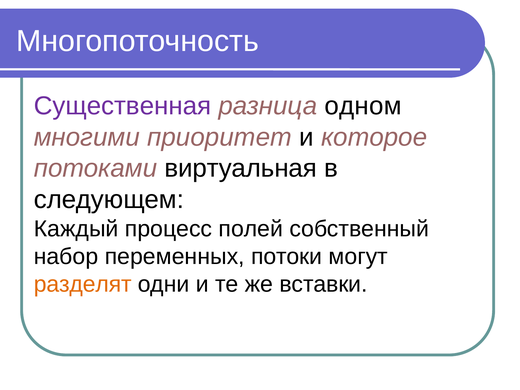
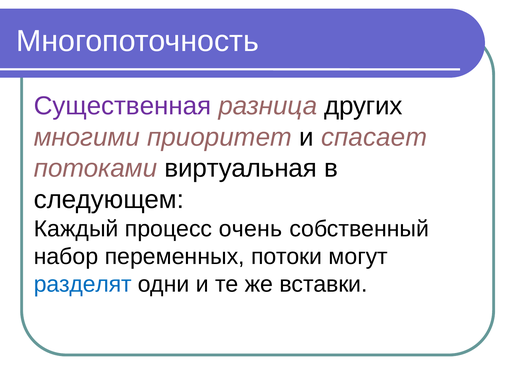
одном: одном -> других
которое: которое -> спасает
полей: полей -> очень
разделят colour: orange -> blue
